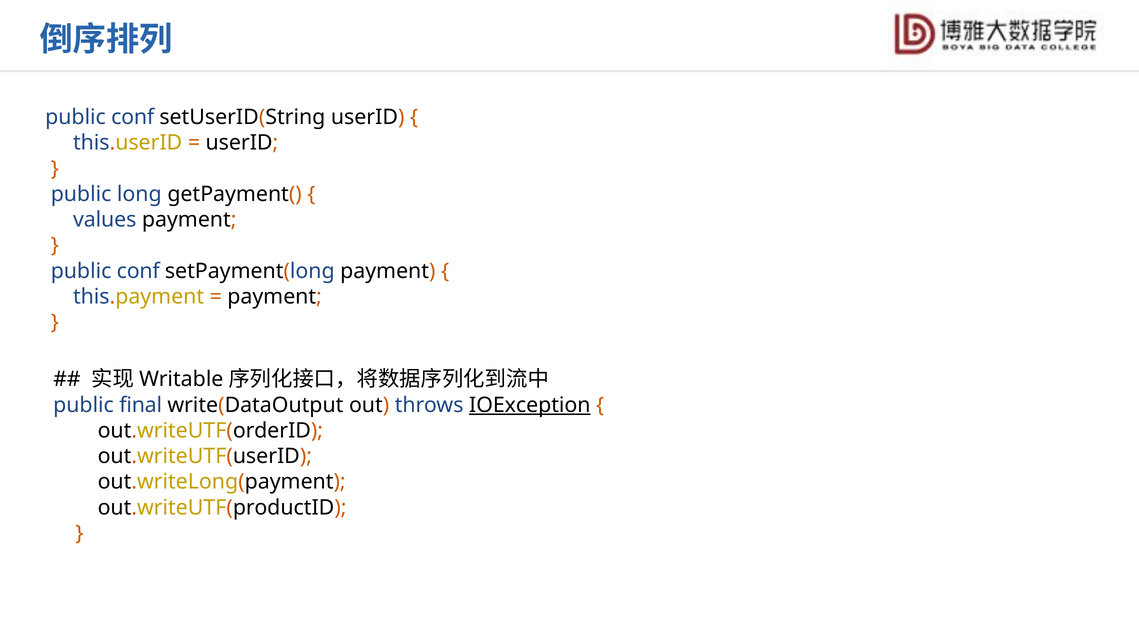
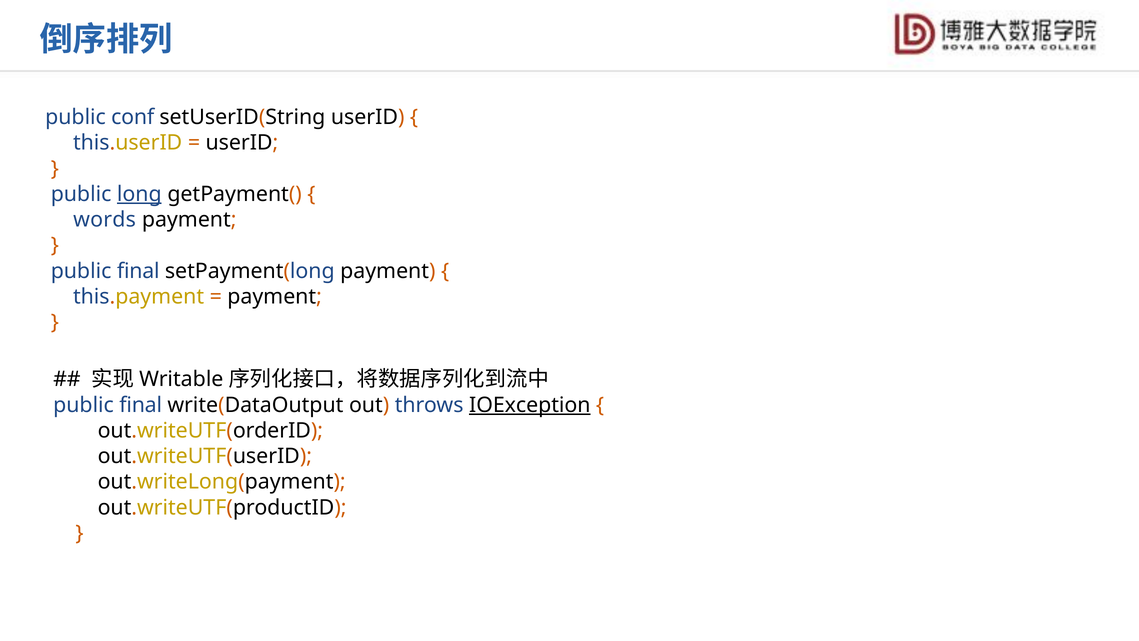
long underline: none -> present
values: values -> words
conf at (138, 271): conf -> final
